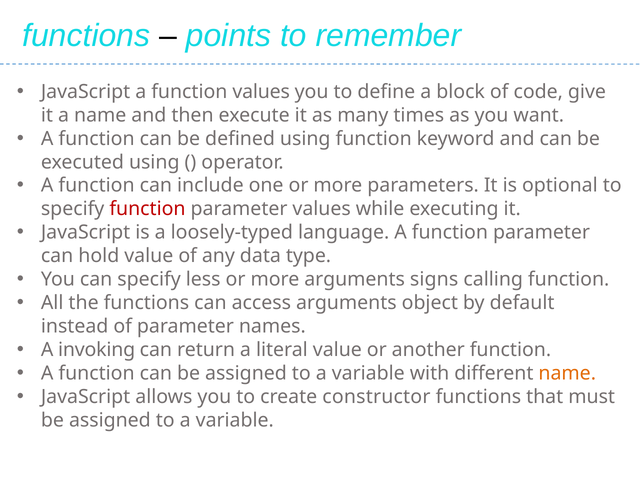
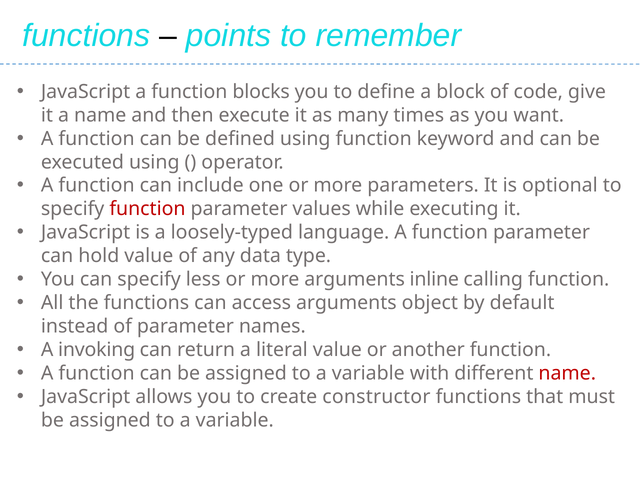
function values: values -> blocks
signs: signs -> inline
name at (567, 373) colour: orange -> red
